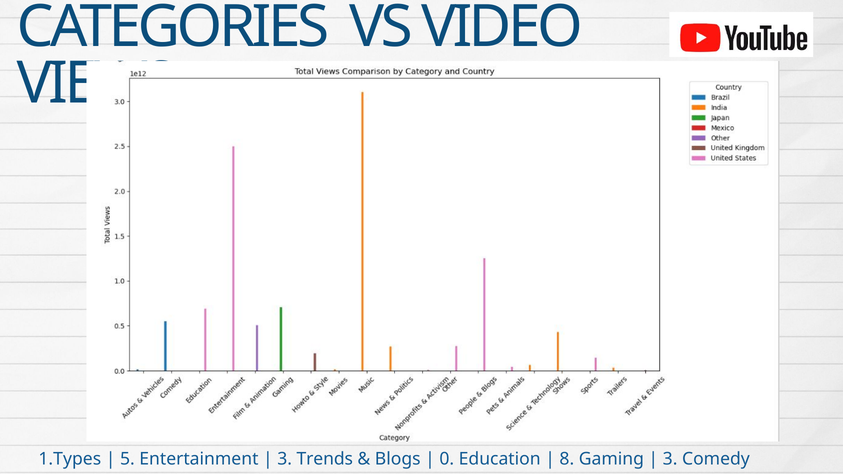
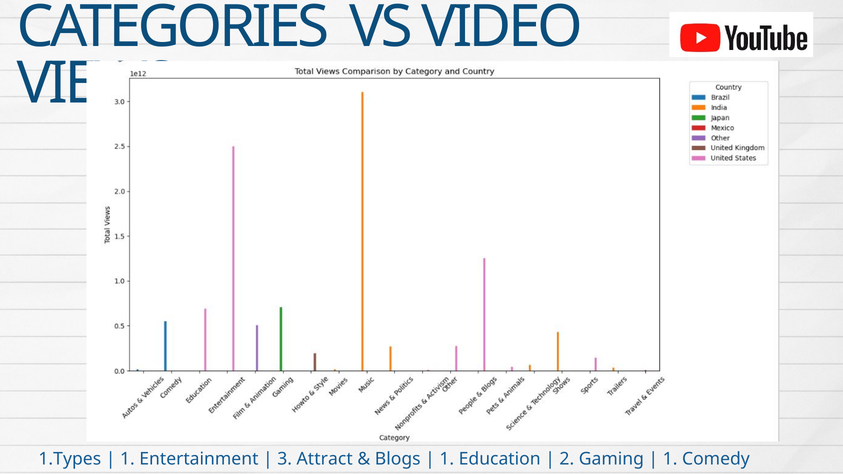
5 at (127, 459): 5 -> 1
Trends: Trends -> Attract
0 at (447, 459): 0 -> 1
8: 8 -> 2
3 at (670, 459): 3 -> 1
